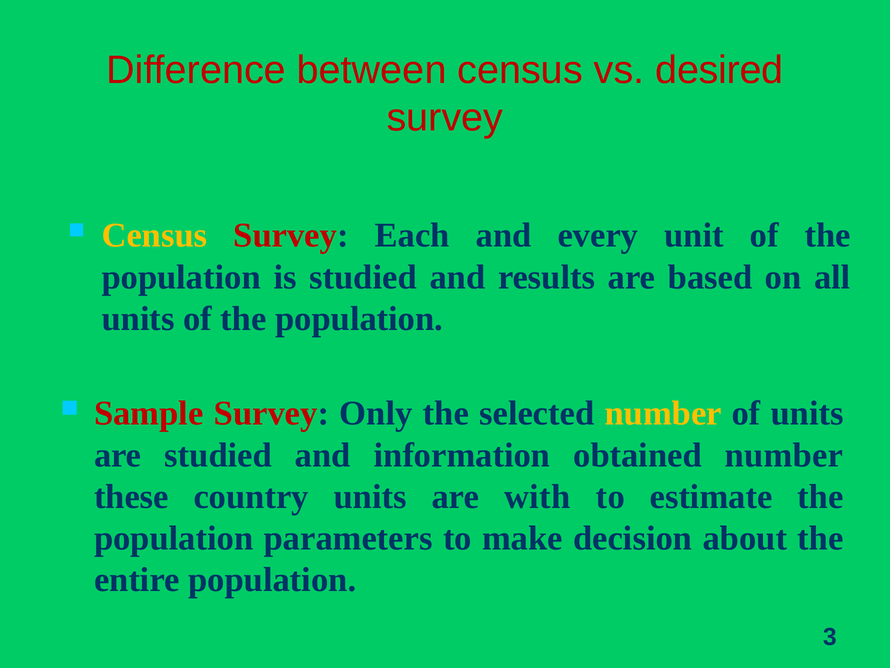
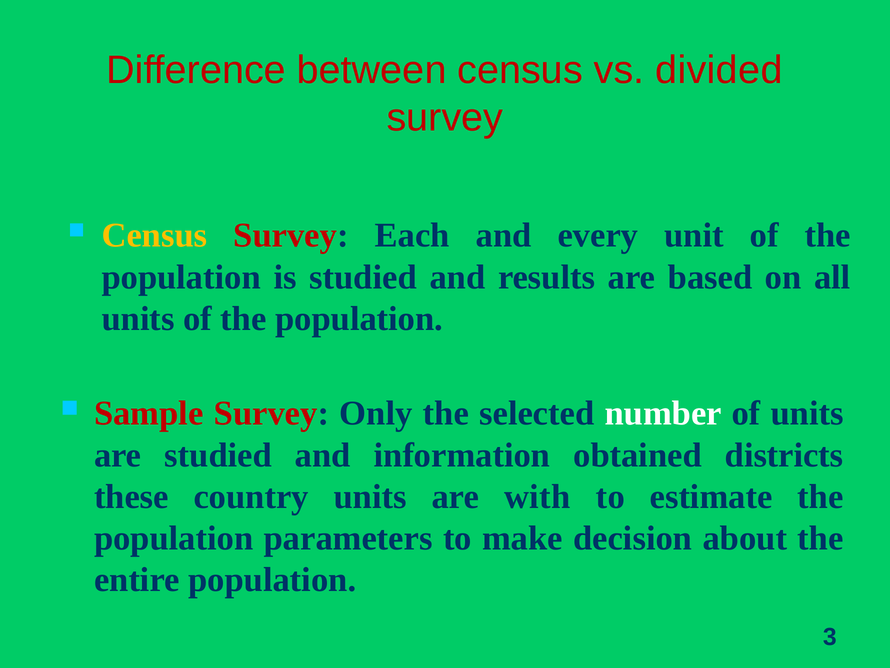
desired: desired -> divided
number at (663, 413) colour: yellow -> white
obtained number: number -> districts
